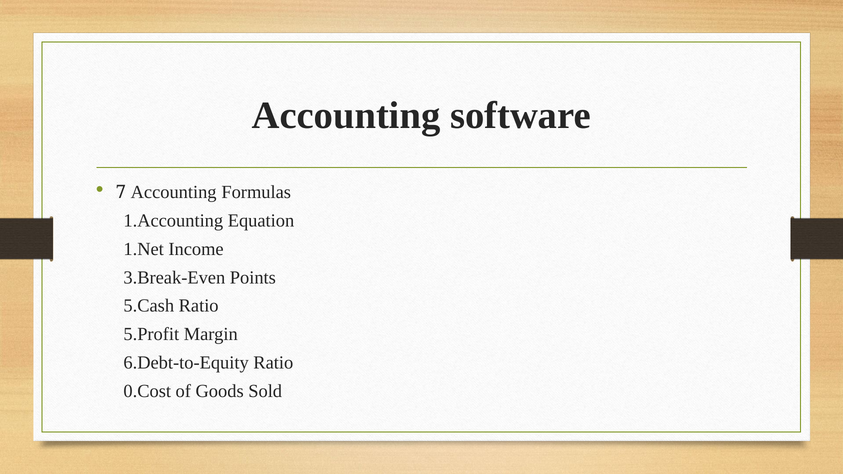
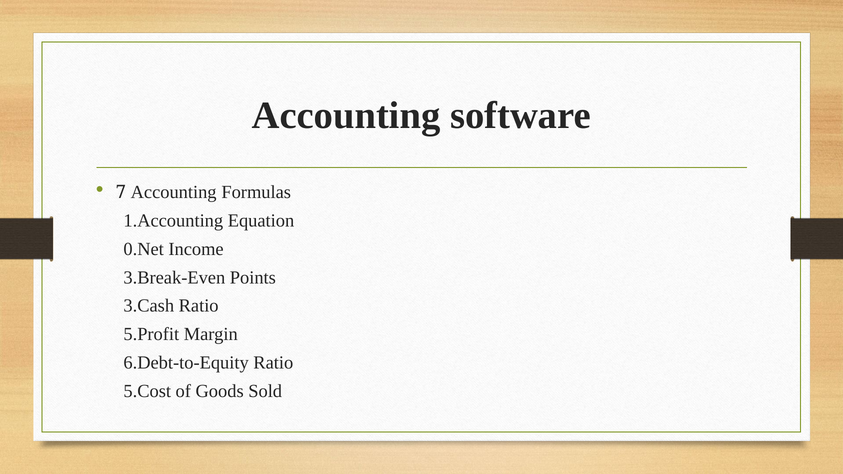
1.Net: 1.Net -> 0.Net
5.Cash: 5.Cash -> 3.Cash
0.Cost: 0.Cost -> 5.Cost
